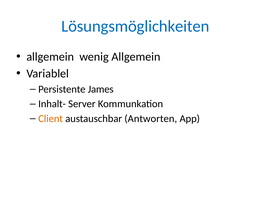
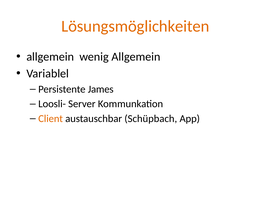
Lösungsmöglichkeiten colour: blue -> orange
Inhalt-: Inhalt- -> Loosli-
Antworten: Antworten -> Schüpbach
